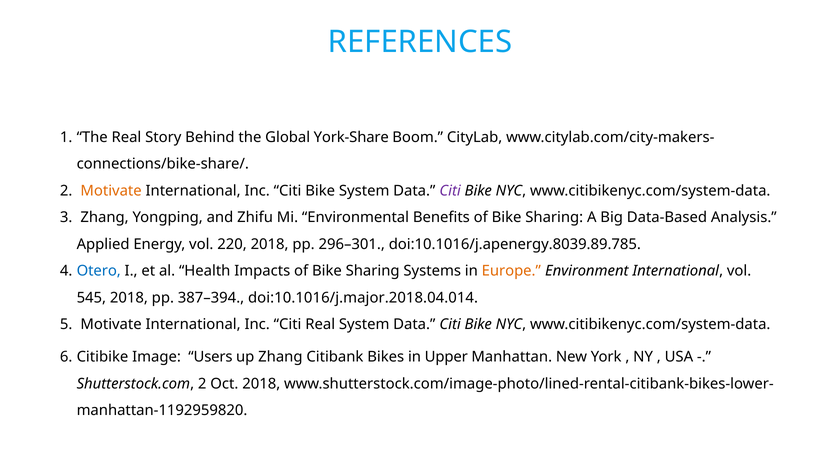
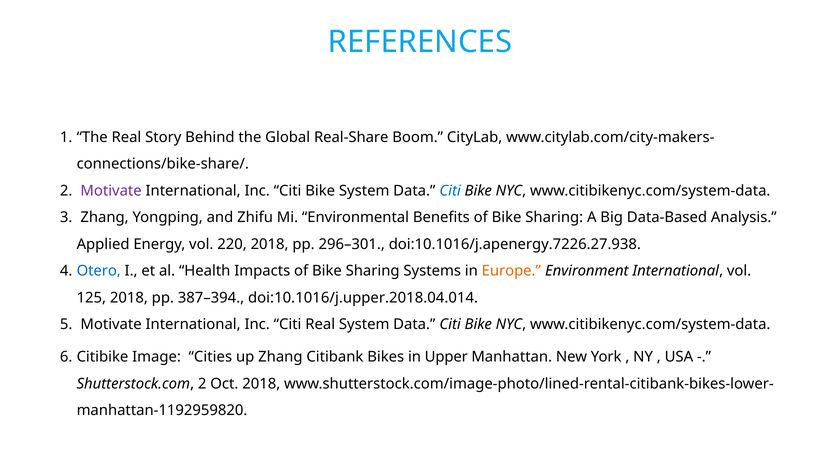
York-Share: York-Share -> Real-Share
Motivate at (111, 191) colour: orange -> purple
Citi at (450, 191) colour: purple -> blue
doi:10.1016/j.apenergy.8039.89.785: doi:10.1016/j.apenergy.8039.89.785 -> doi:10.1016/j.apenergy.7226.27.938
545: 545 -> 125
doi:10.1016/j.major.2018.04.014: doi:10.1016/j.major.2018.04.014 -> doi:10.1016/j.upper.2018.04.014
Users: Users -> Cities
